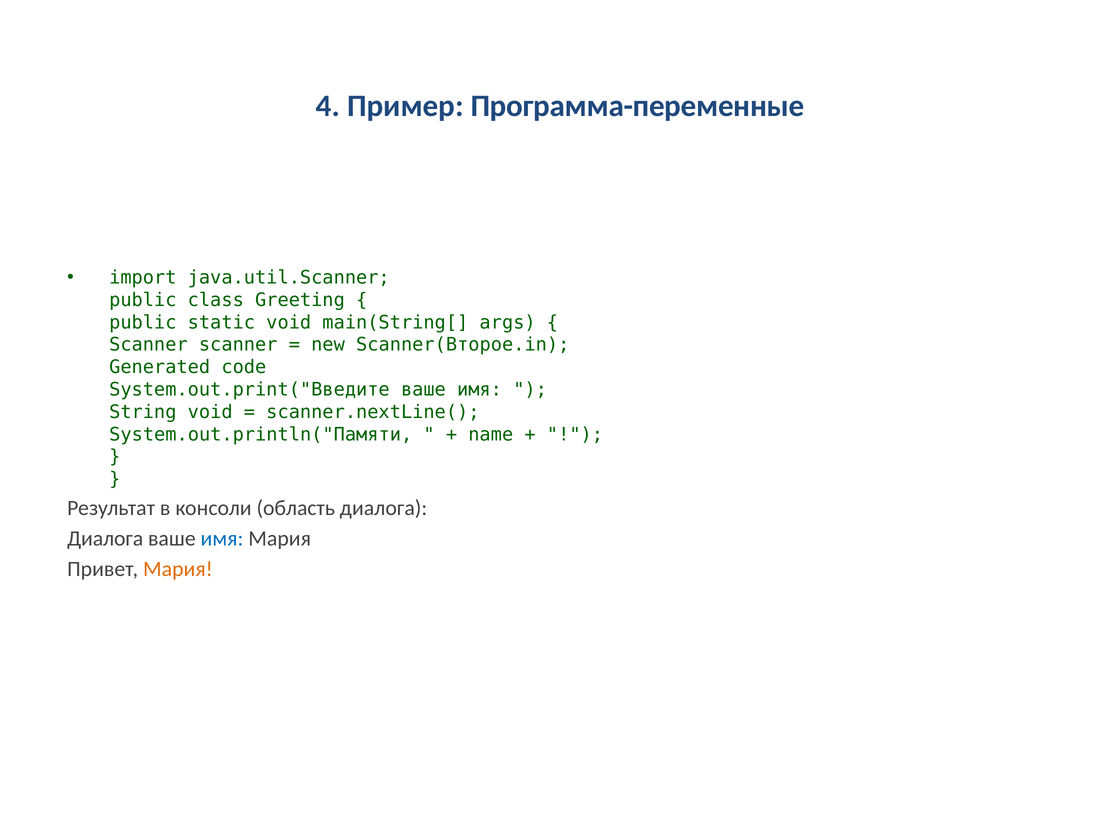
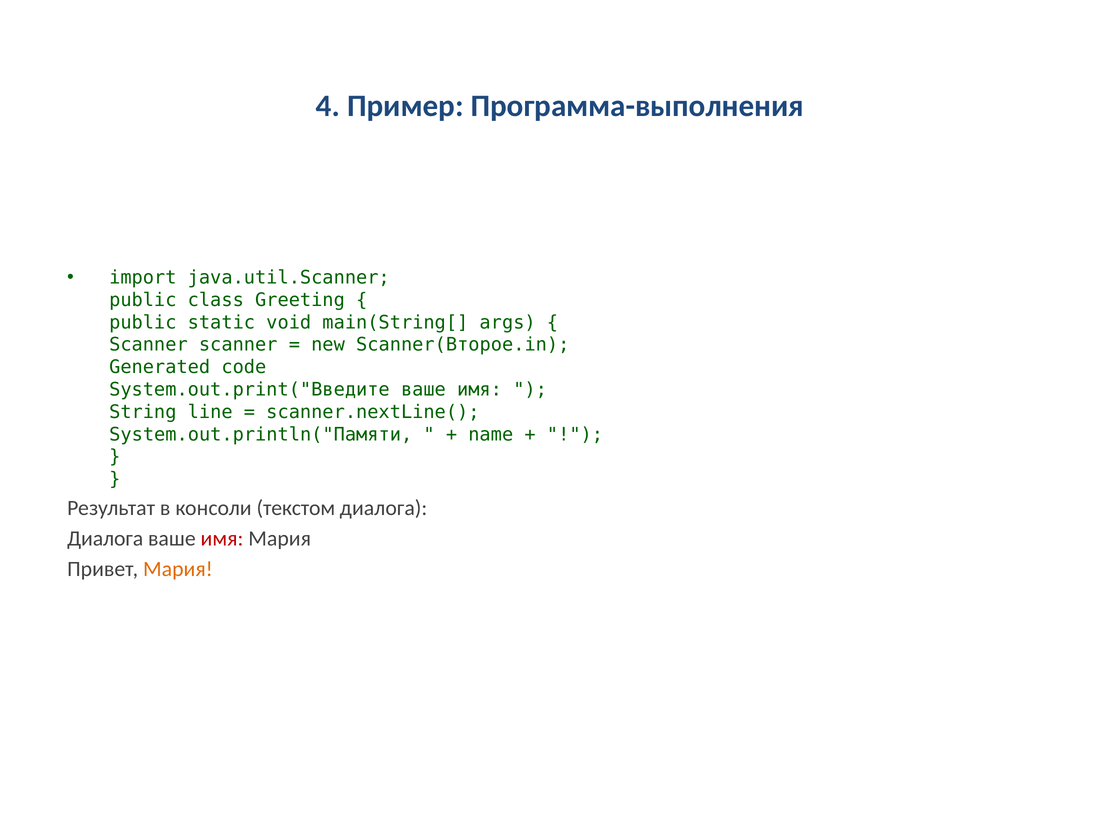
Программа-переменные: Программа-переменные -> Программа-выполнения
String void: void -> line
область: область -> текстом
имя at (222, 539) colour: blue -> red
